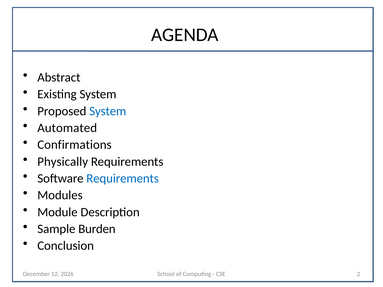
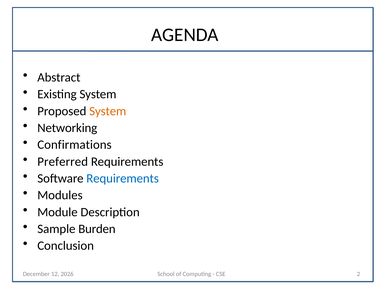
System at (108, 111) colour: blue -> orange
Automated: Automated -> Networking
Physically: Physically -> Preferred
